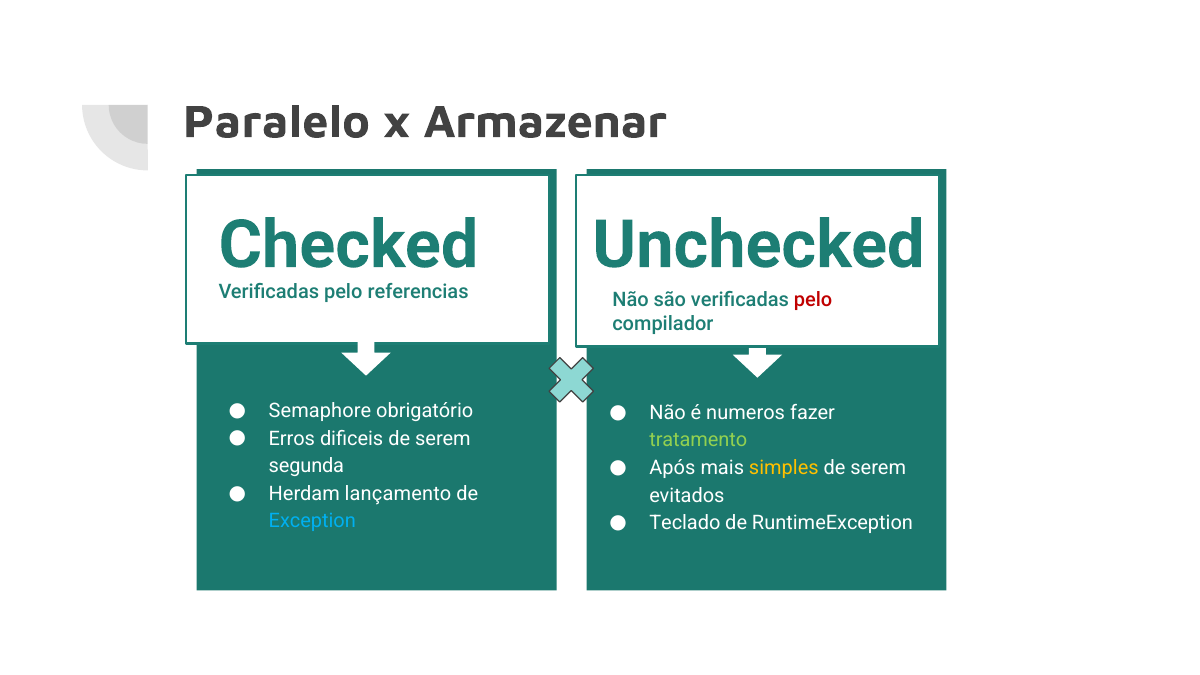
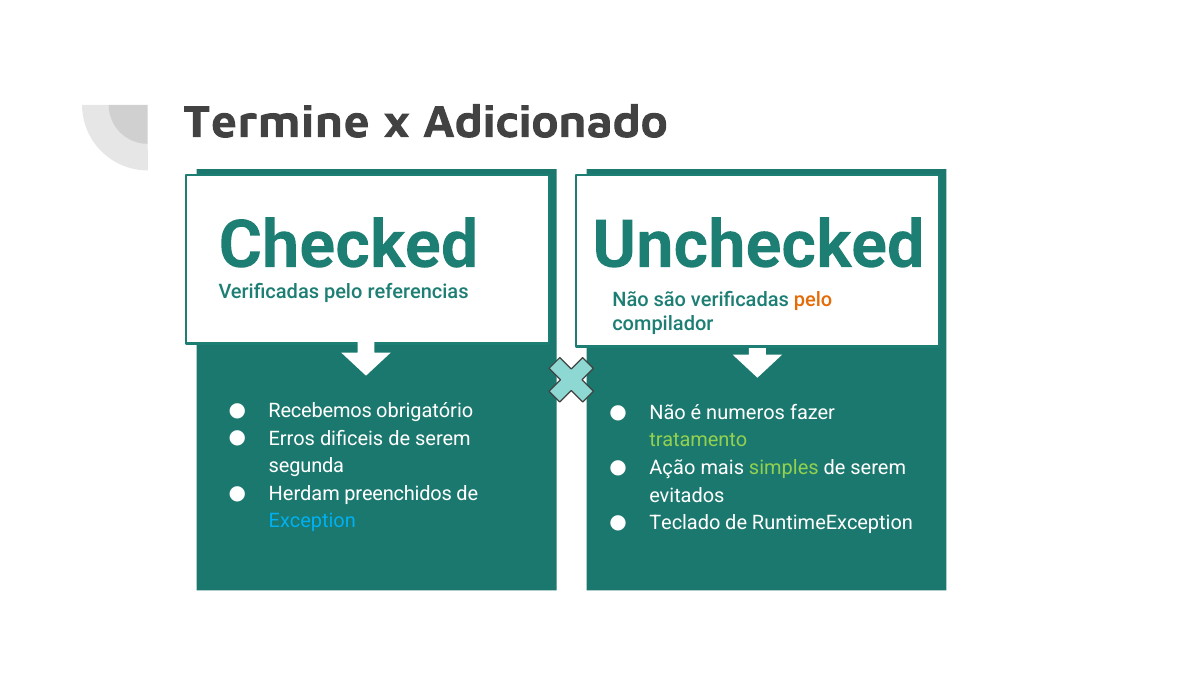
Paralelo: Paralelo -> Termine
Armazenar: Armazenar -> Adicionado
pelo at (813, 300) colour: red -> orange
Semaphore: Semaphore -> Recebemos
Após: Após -> Ação
simples colour: yellow -> light green
lançamento: lançamento -> preenchidos
